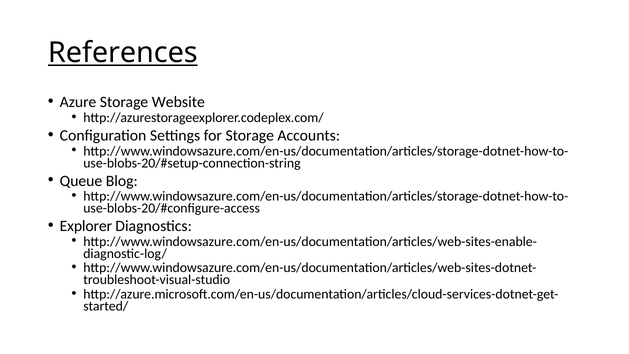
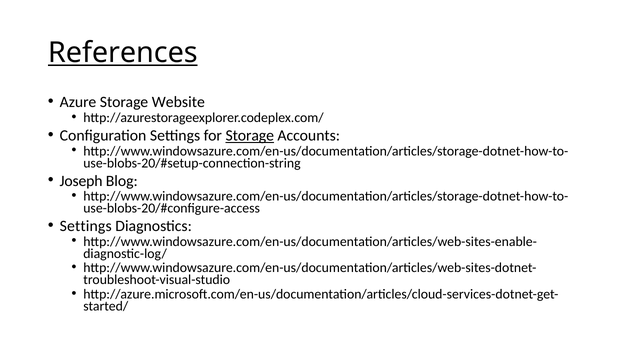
Storage at (250, 136) underline: none -> present
Queue: Queue -> Joseph
Explorer at (86, 226): Explorer -> Settings
